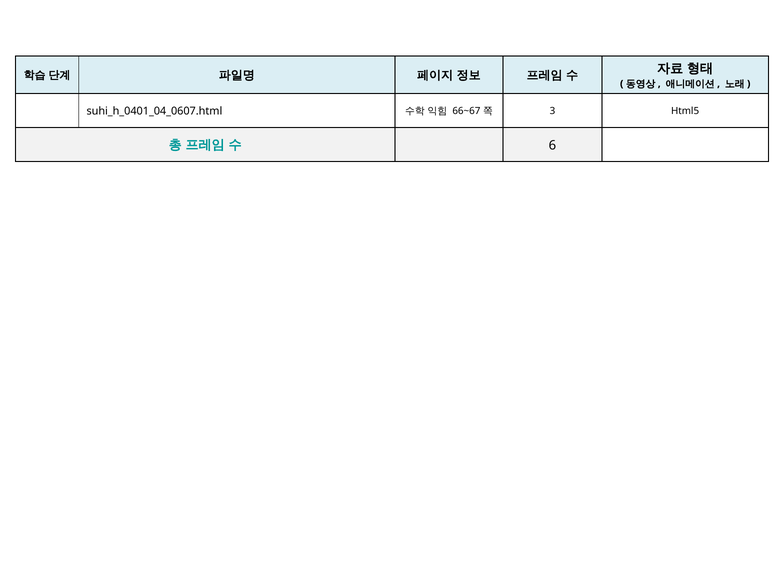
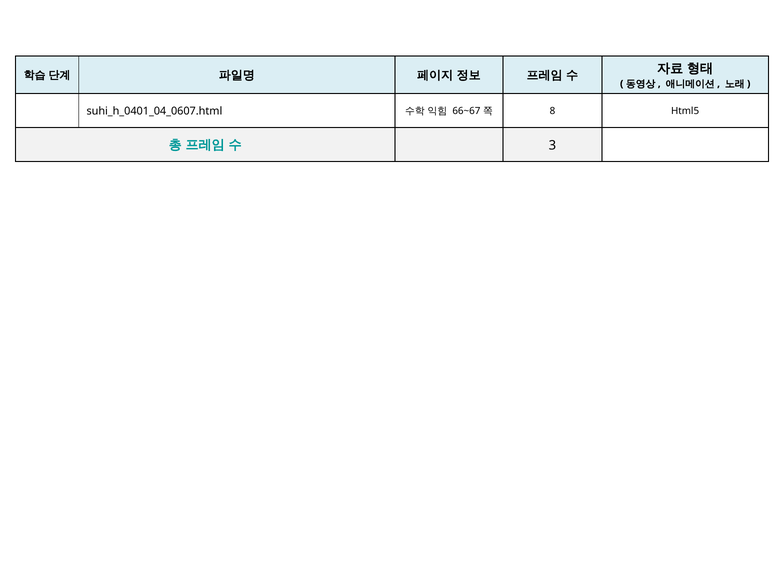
3: 3 -> 8
6: 6 -> 3
